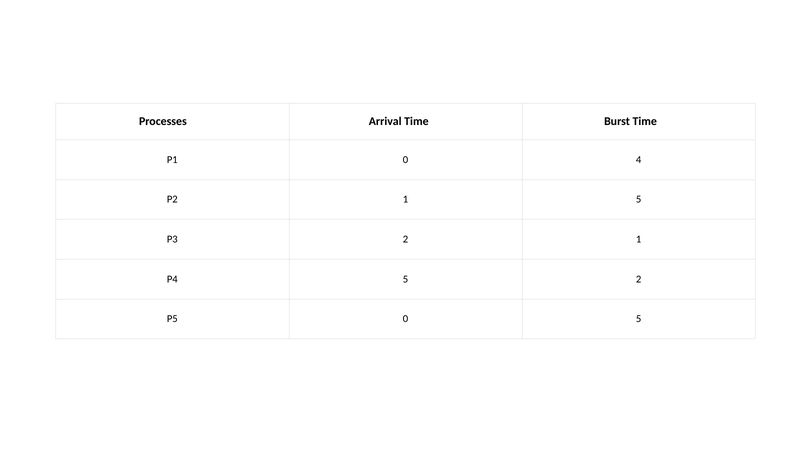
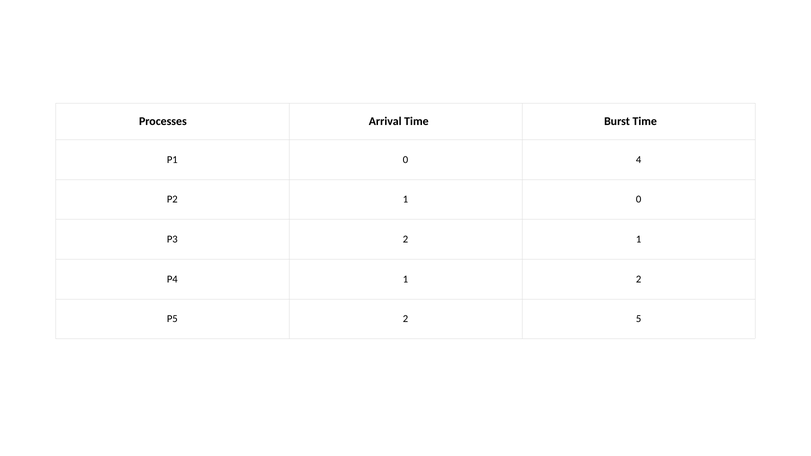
1 5: 5 -> 0
P4 5: 5 -> 1
P5 0: 0 -> 2
